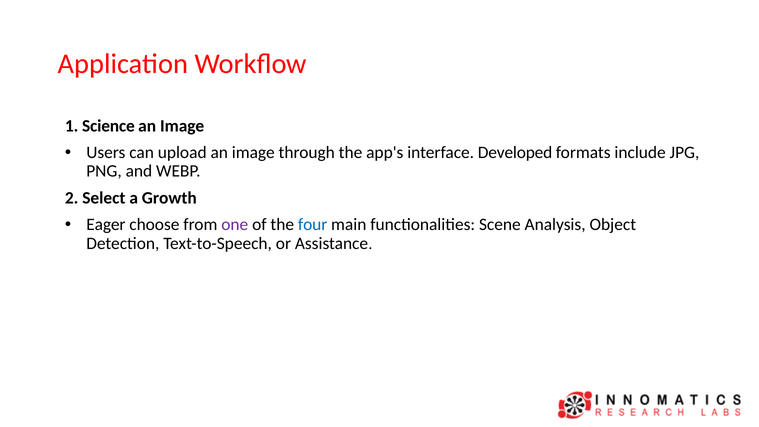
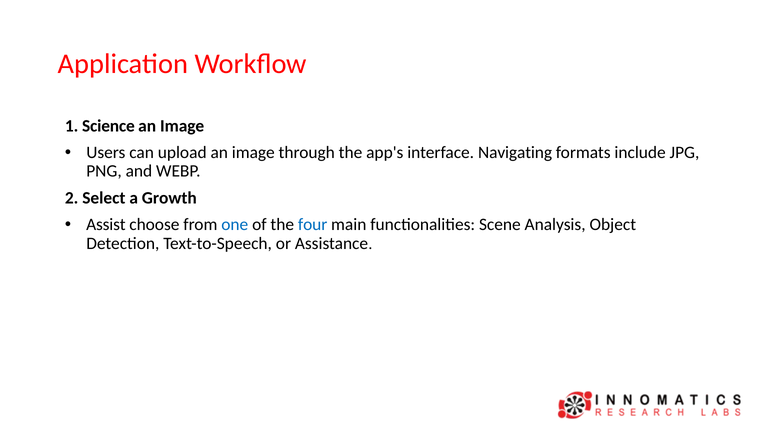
Developed: Developed -> Navigating
Eager: Eager -> Assist
one colour: purple -> blue
